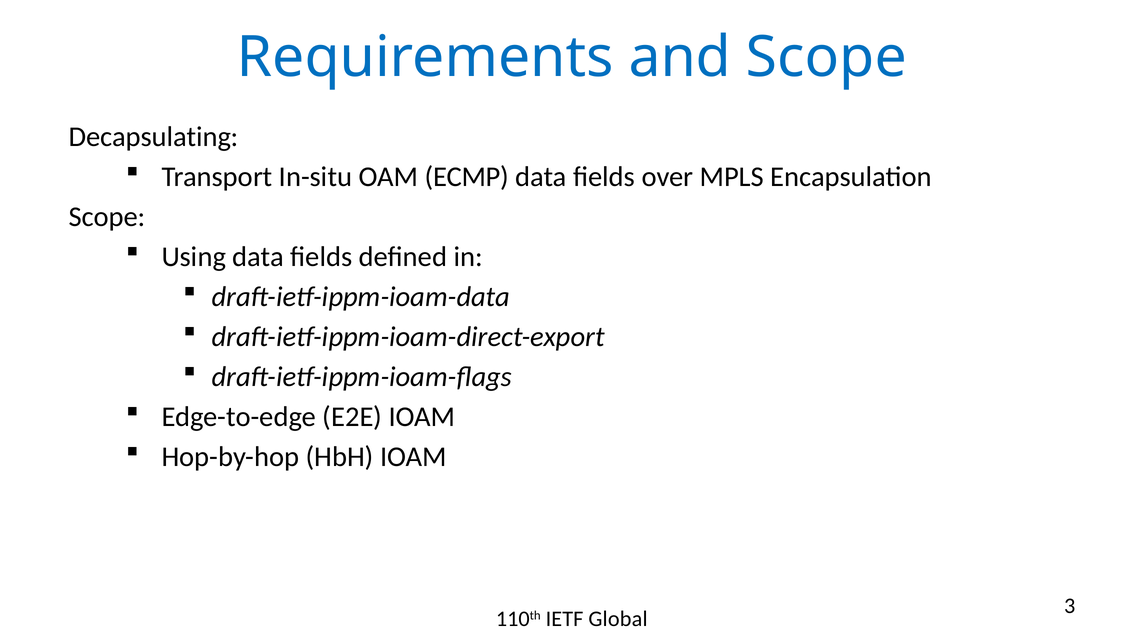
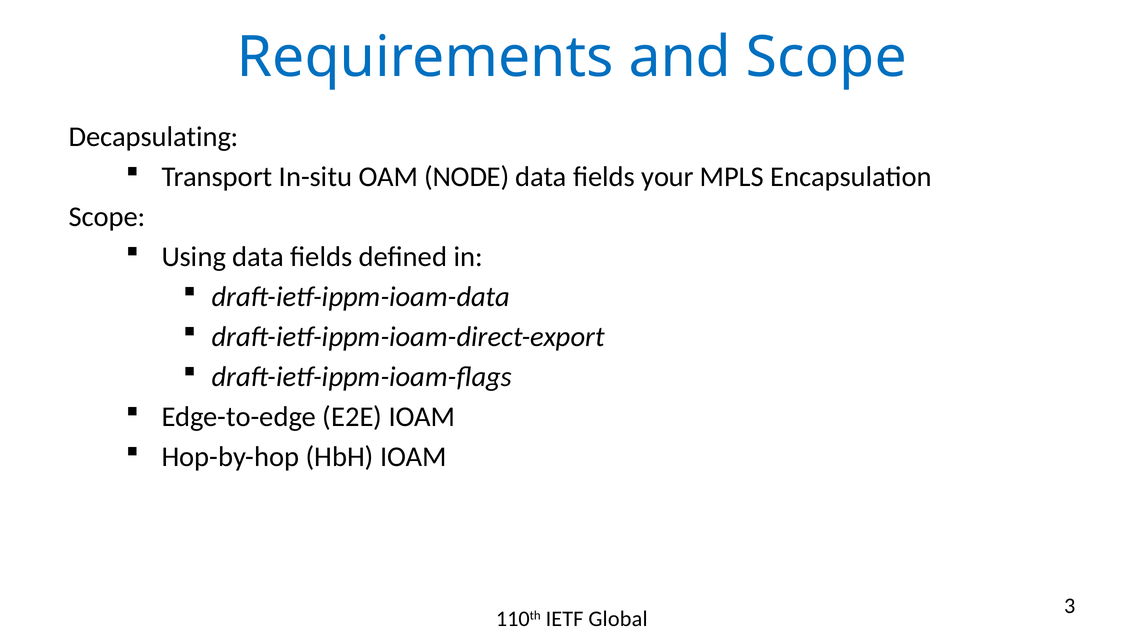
ECMP: ECMP -> NODE
over: over -> your
